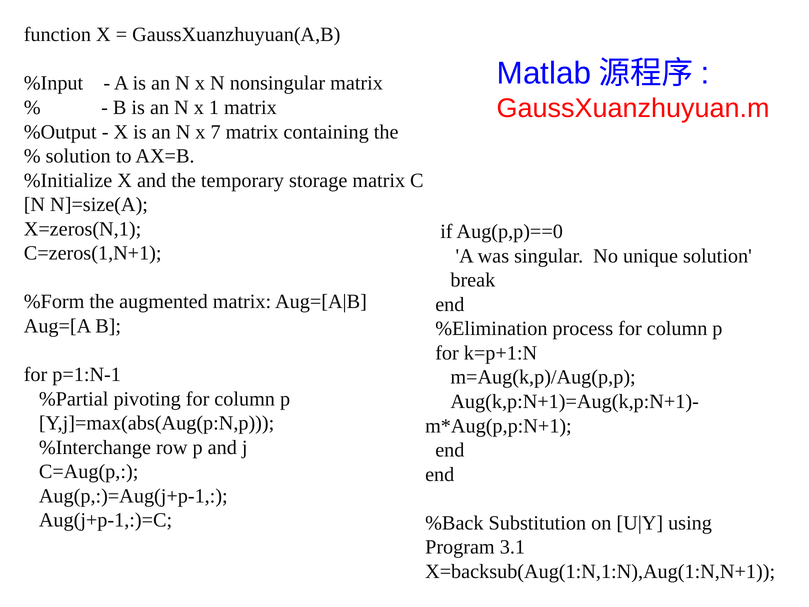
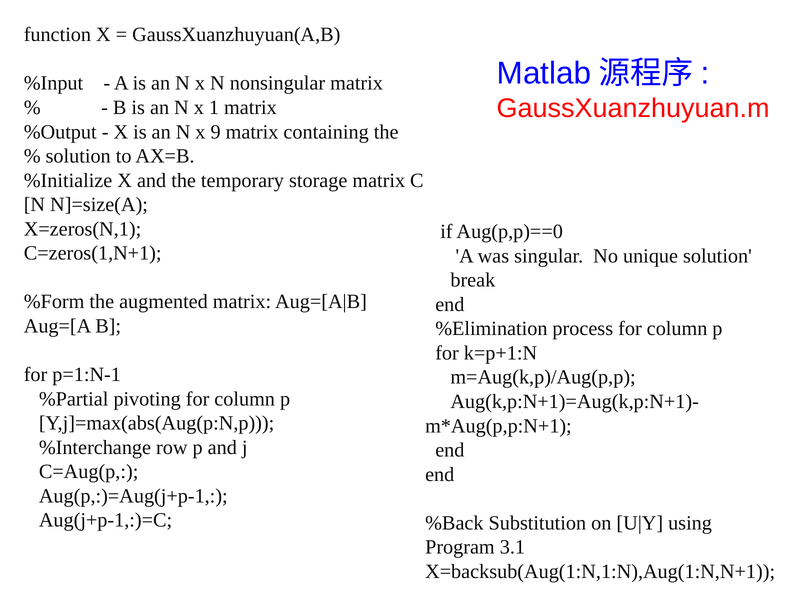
7: 7 -> 9
